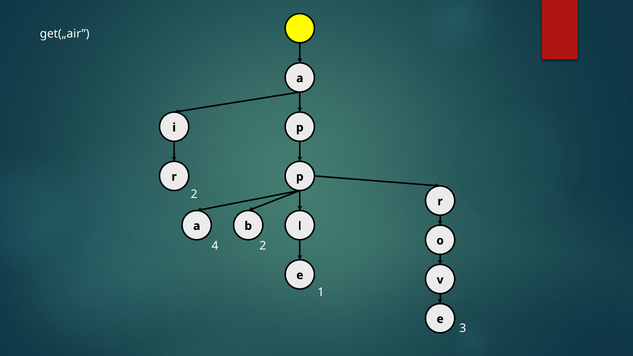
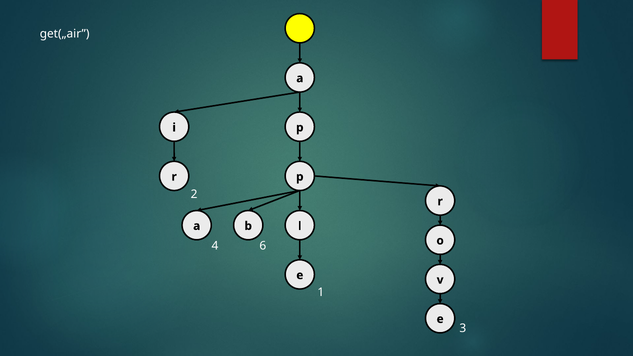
4 2: 2 -> 6
